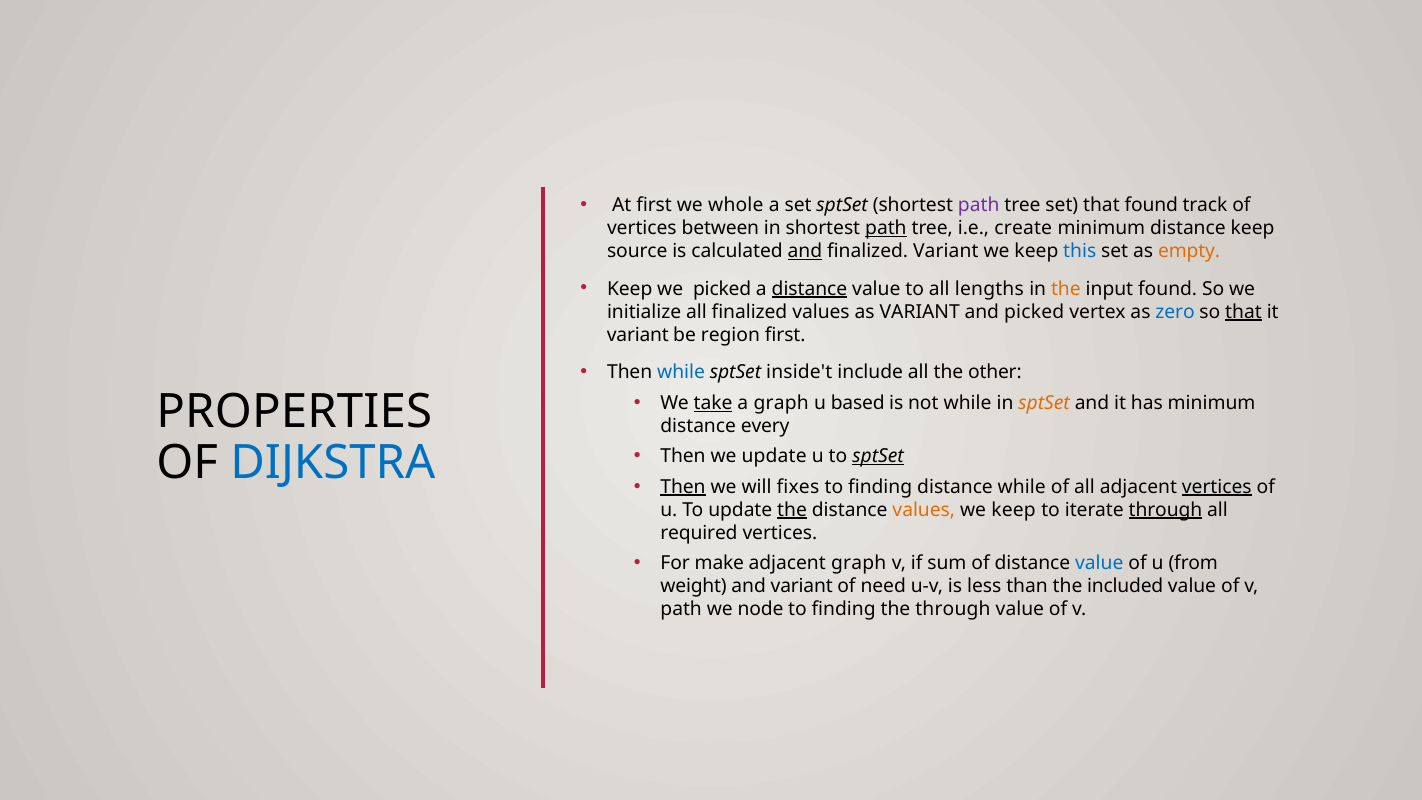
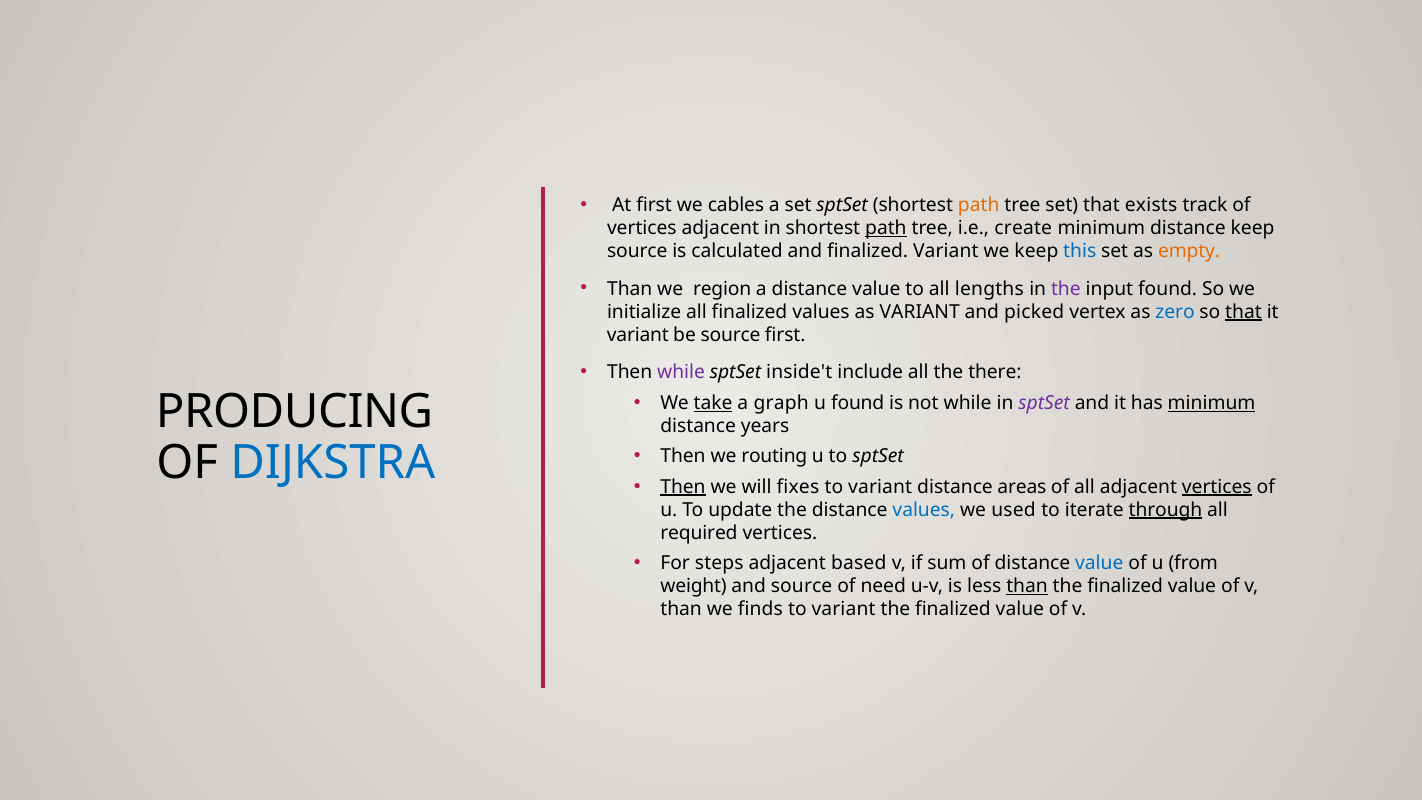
whole: whole -> cables
path at (979, 205) colour: purple -> orange
that found: found -> exists
vertices between: between -> adjacent
and at (805, 251) underline: present -> none
Keep at (630, 289): Keep -> Than
we picked: picked -> region
distance at (809, 289) underline: present -> none
the at (1066, 289) colour: orange -> purple
be region: region -> source
while at (681, 372) colour: blue -> purple
other: other -> there
u based: based -> found
sptSet at (1044, 403) colour: orange -> purple
minimum at (1212, 403) underline: none -> present
PROPERTIES: PROPERTIES -> PRODUCING
every: every -> years
we update: update -> routing
sptSet at (878, 456) underline: present -> none
finding at (880, 487): finding -> variant
distance while: while -> areas
the at (792, 510) underline: present -> none
values at (924, 510) colour: orange -> blue
keep at (1014, 510): keep -> used
make: make -> steps
adjacent graph: graph -> based
and variant: variant -> source
than at (1027, 586) underline: none -> present
included at (1125, 586): included -> finalized
path at (681, 609): path -> than
node: node -> finds
finding at (844, 609): finding -> variant
through at (953, 609): through -> finalized
